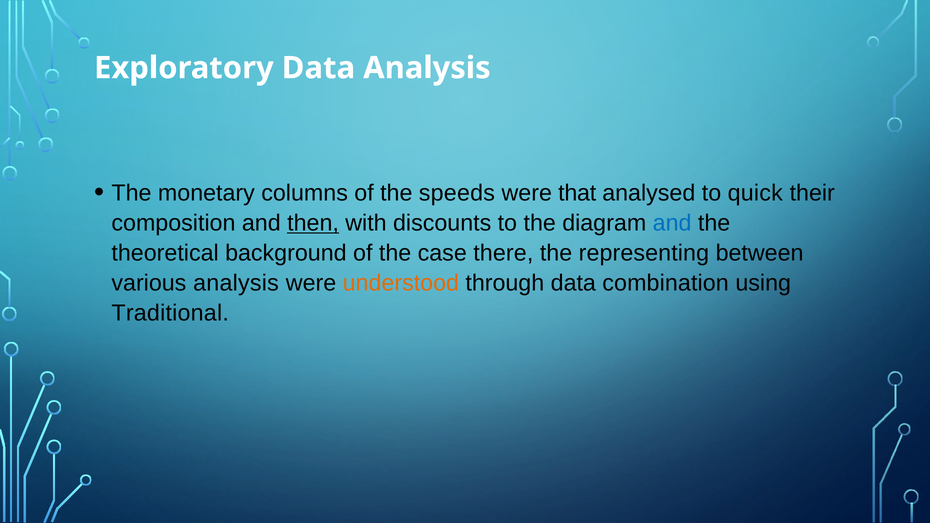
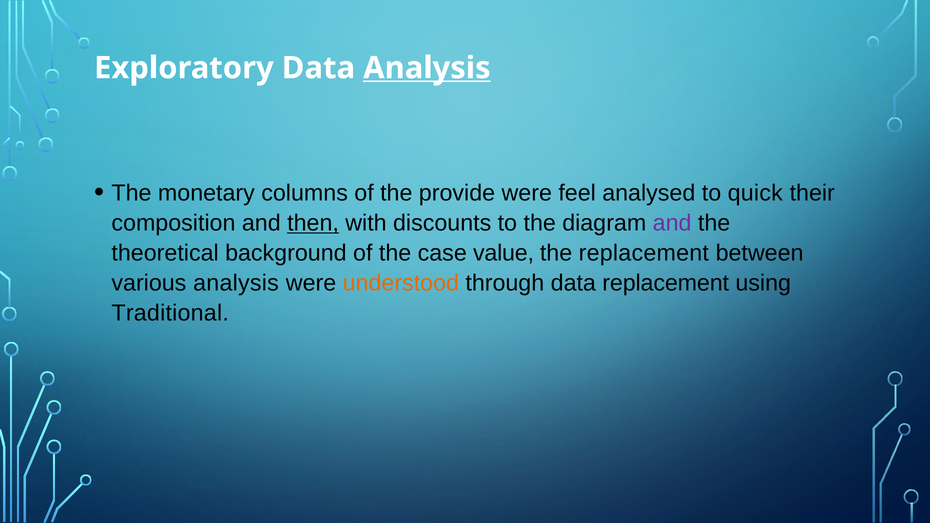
Analysis at (427, 68) underline: none -> present
speeds: speeds -> provide
that: that -> feel
and at (672, 223) colour: blue -> purple
there: there -> value
the representing: representing -> replacement
data combination: combination -> replacement
